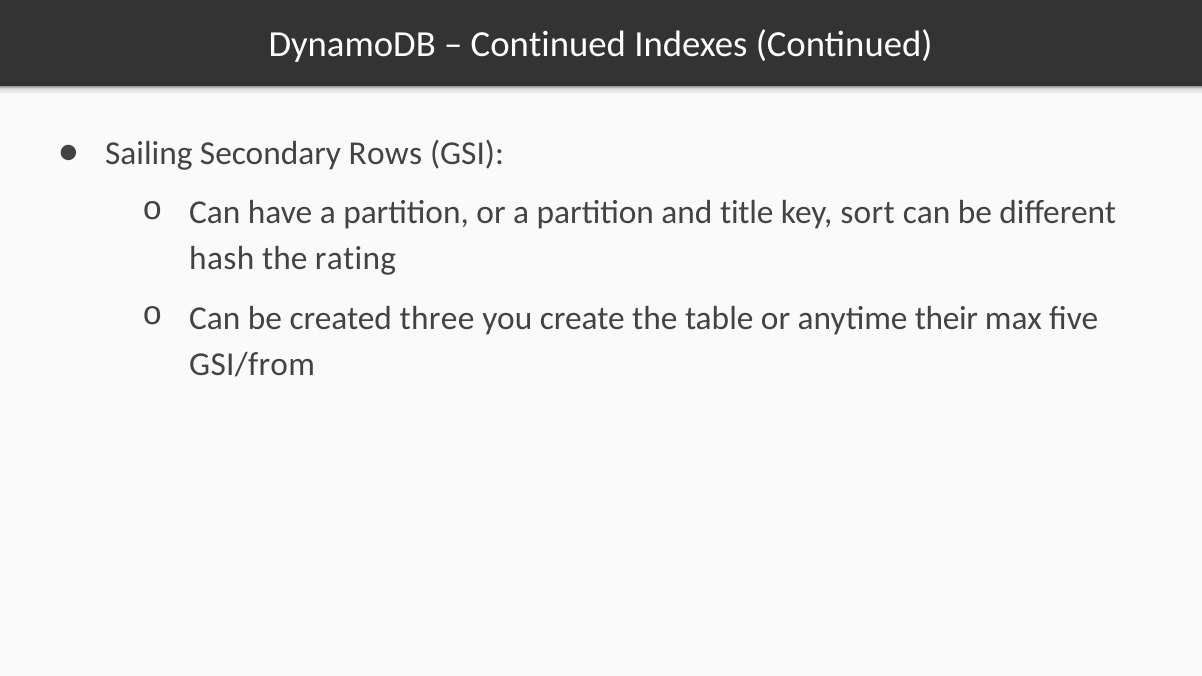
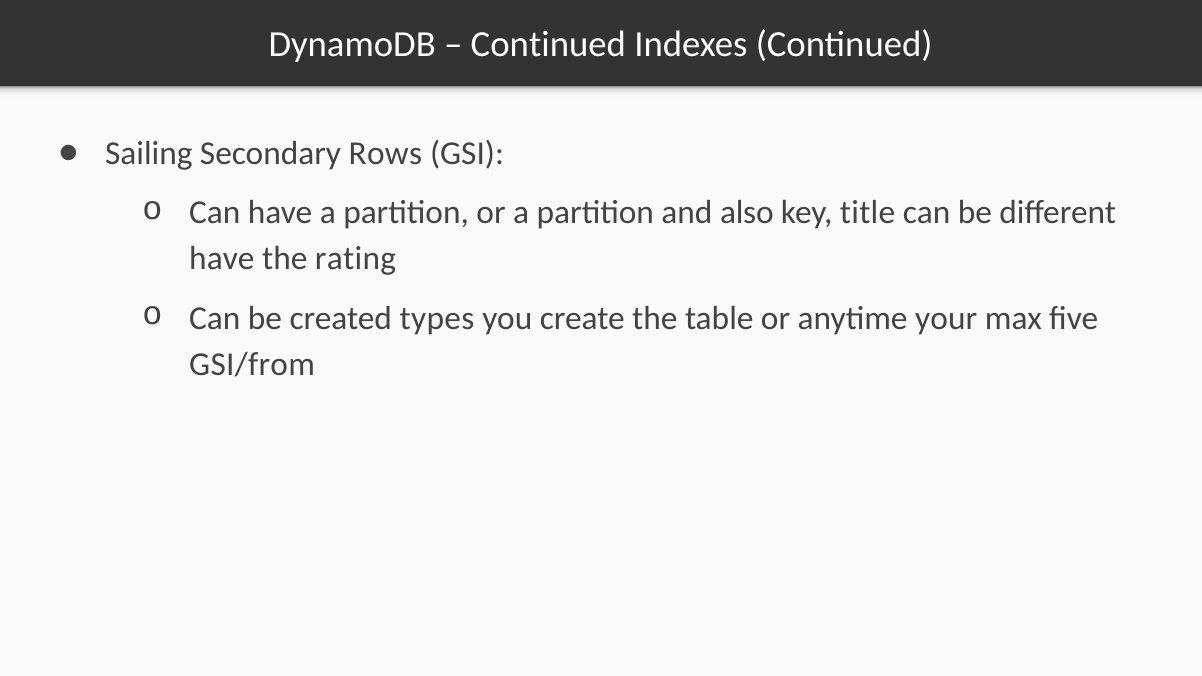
title: title -> also
sort: sort -> title
hash at (222, 259): hash -> have
three: three -> types
their: their -> your
